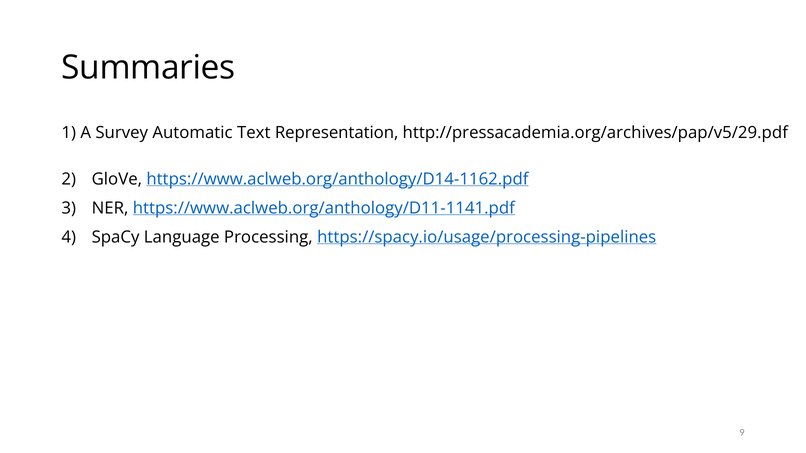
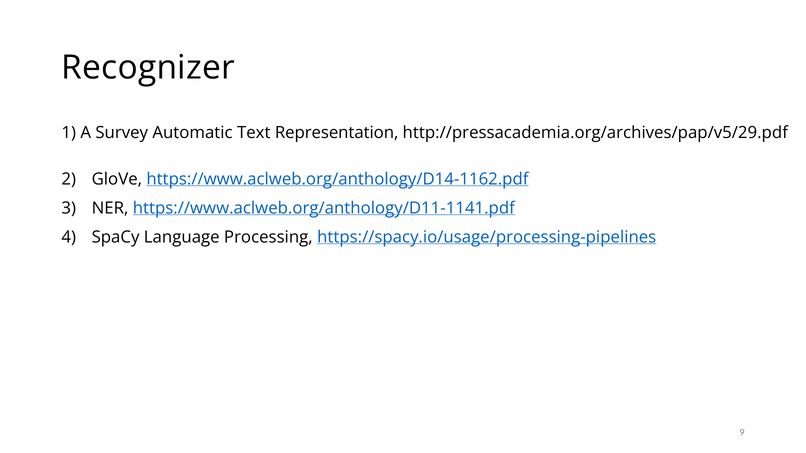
Summaries: Summaries -> Recognizer
